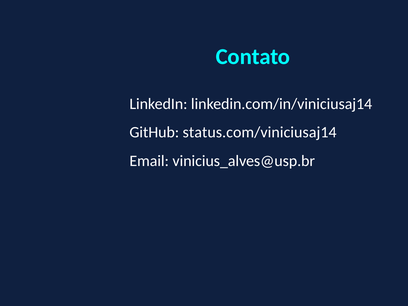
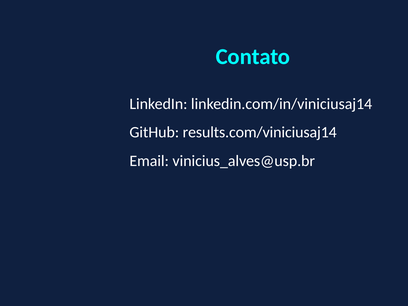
status.com/viniciusaj14: status.com/viniciusaj14 -> results.com/viniciusaj14
